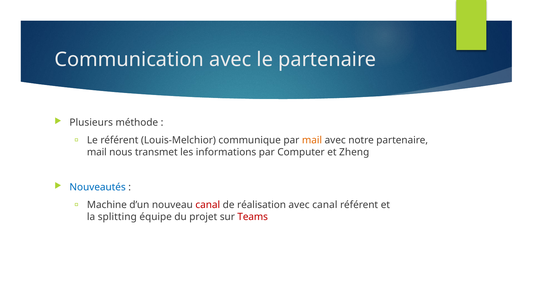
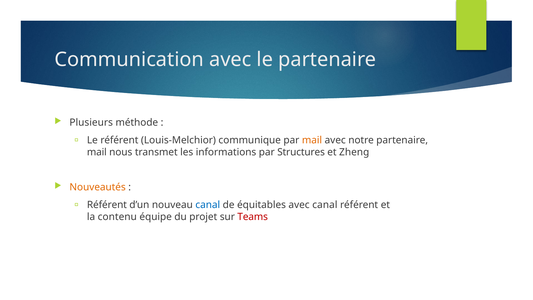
Computer: Computer -> Structures
Nouveautés colour: blue -> orange
Machine at (107, 205): Machine -> Référent
canal at (208, 205) colour: red -> blue
réalisation: réalisation -> équitables
splitting: splitting -> contenu
